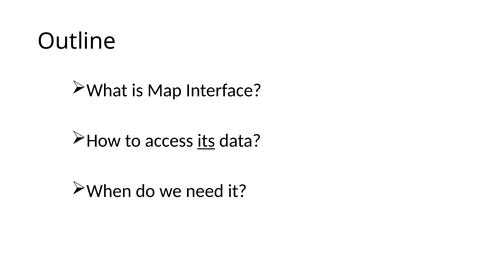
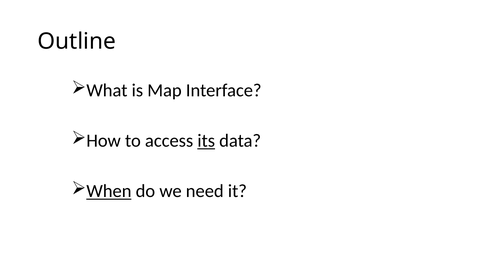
When underline: none -> present
